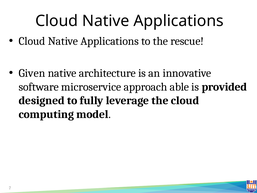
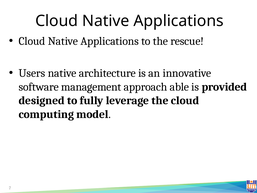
Given: Given -> Users
microservice: microservice -> management
